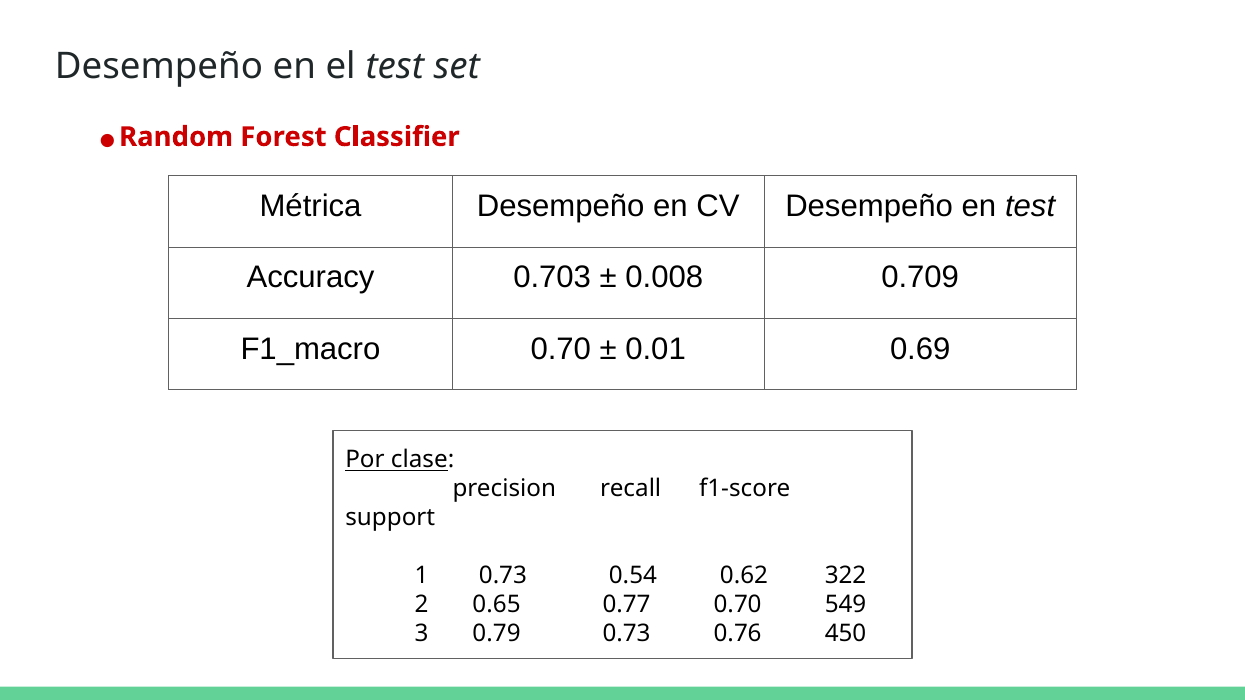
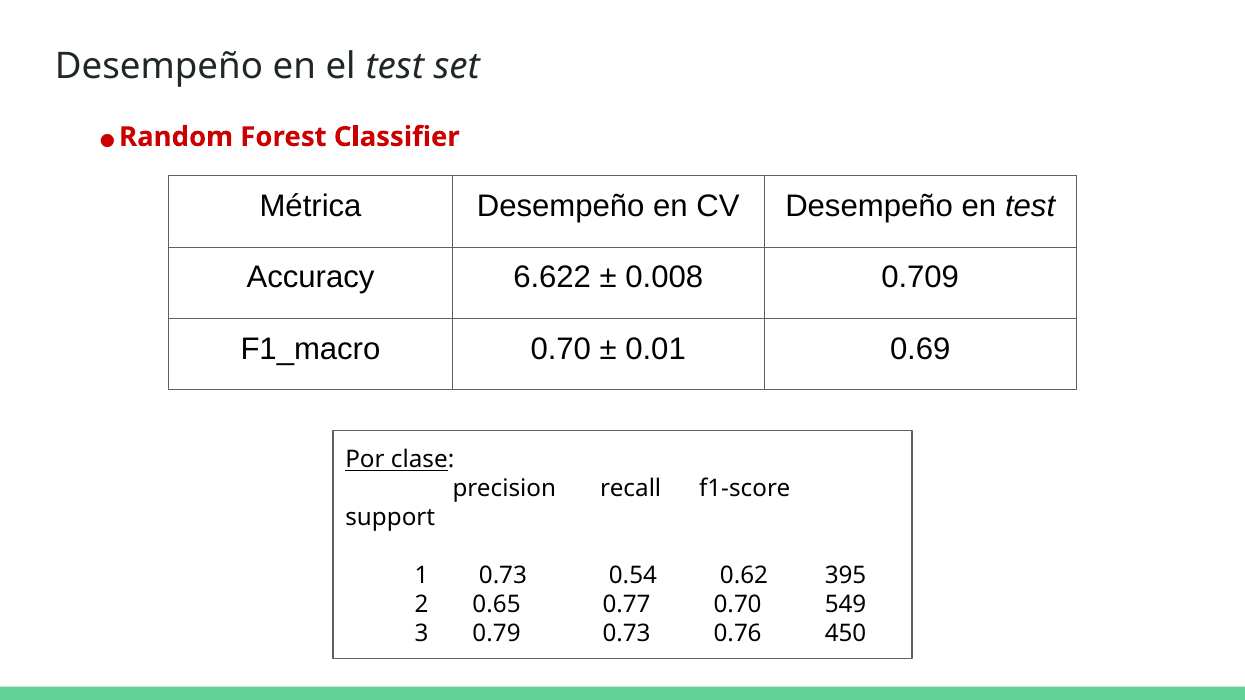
0.703: 0.703 -> 6.622
322: 322 -> 395
